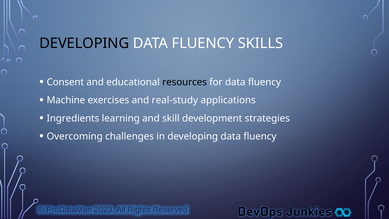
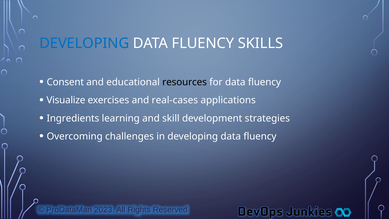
DEVELOPING at (84, 43) colour: black -> blue
Machine: Machine -> Visualize
real-study: real-study -> real-cases
